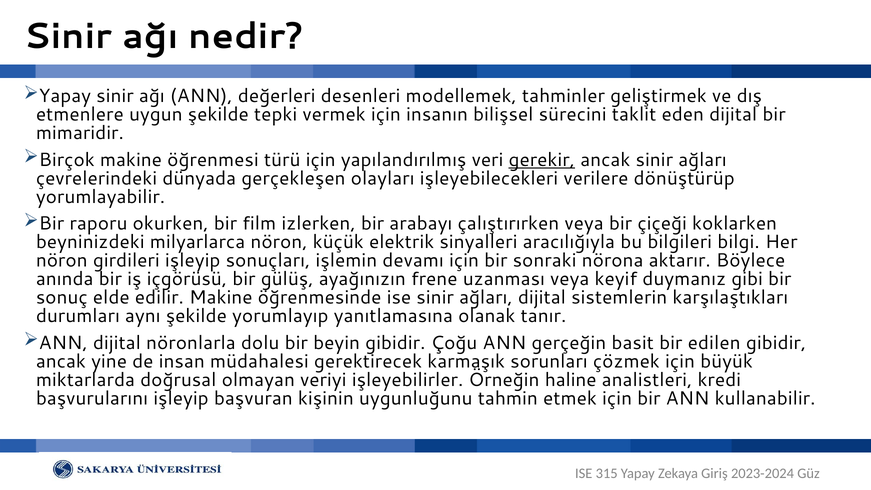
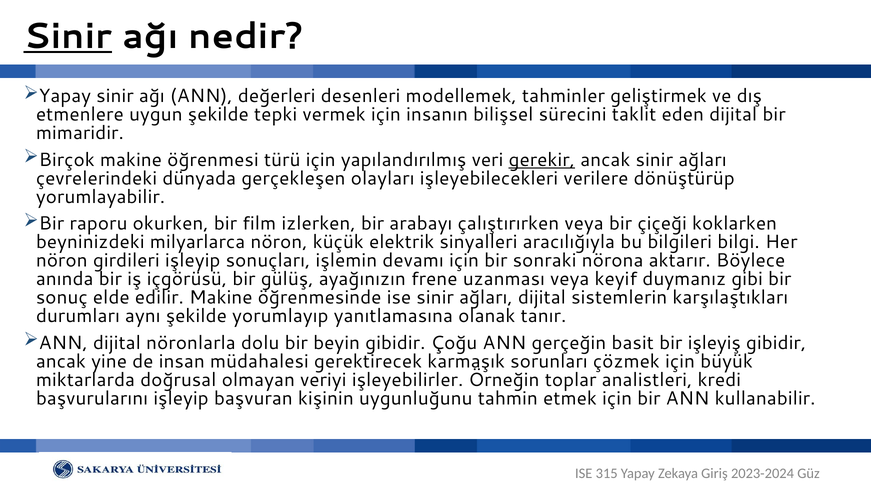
Sinir at (68, 36) underline: none -> present
edilen: edilen -> işleyiş
haline: haline -> toplar
